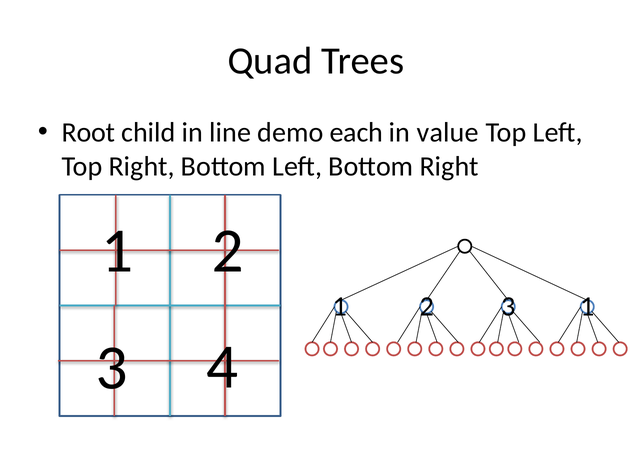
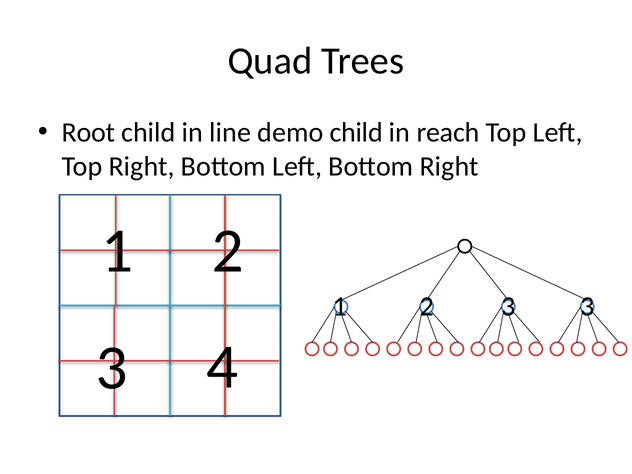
demo each: each -> child
value: value -> reach
3 1: 1 -> 3
